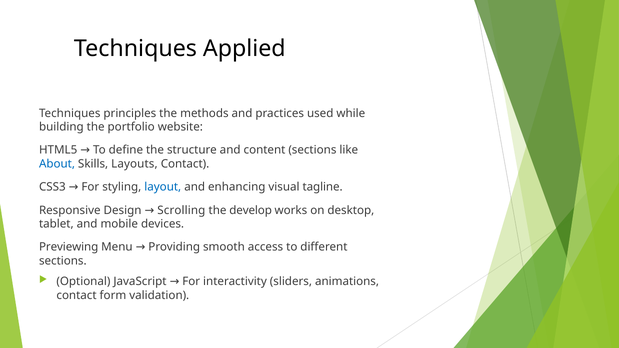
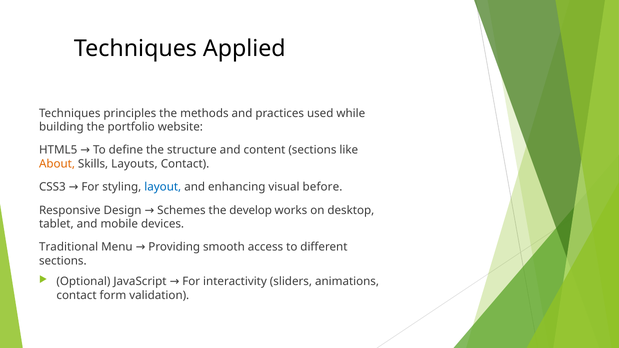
About colour: blue -> orange
tagline: tagline -> before
Scrolling: Scrolling -> Schemes
Previewing: Previewing -> Traditional
